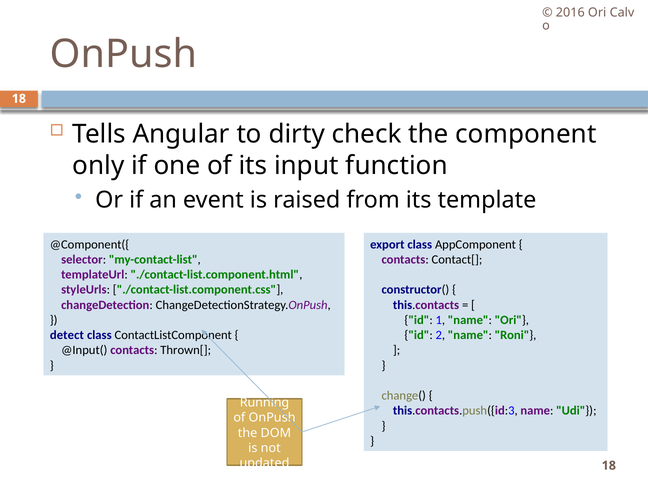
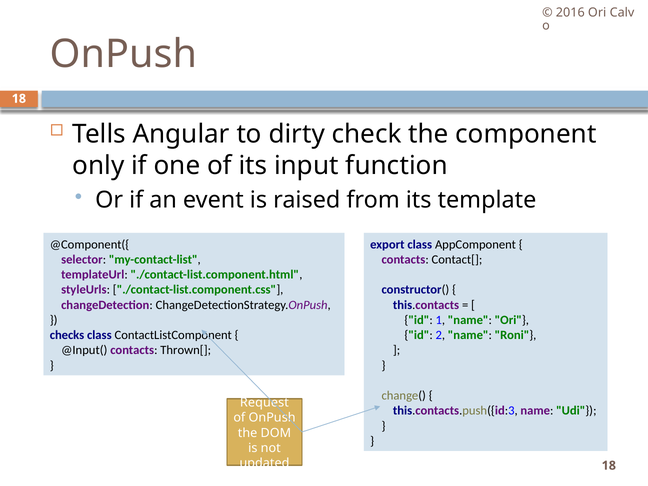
detect: detect -> checks
Running: Running -> Request
